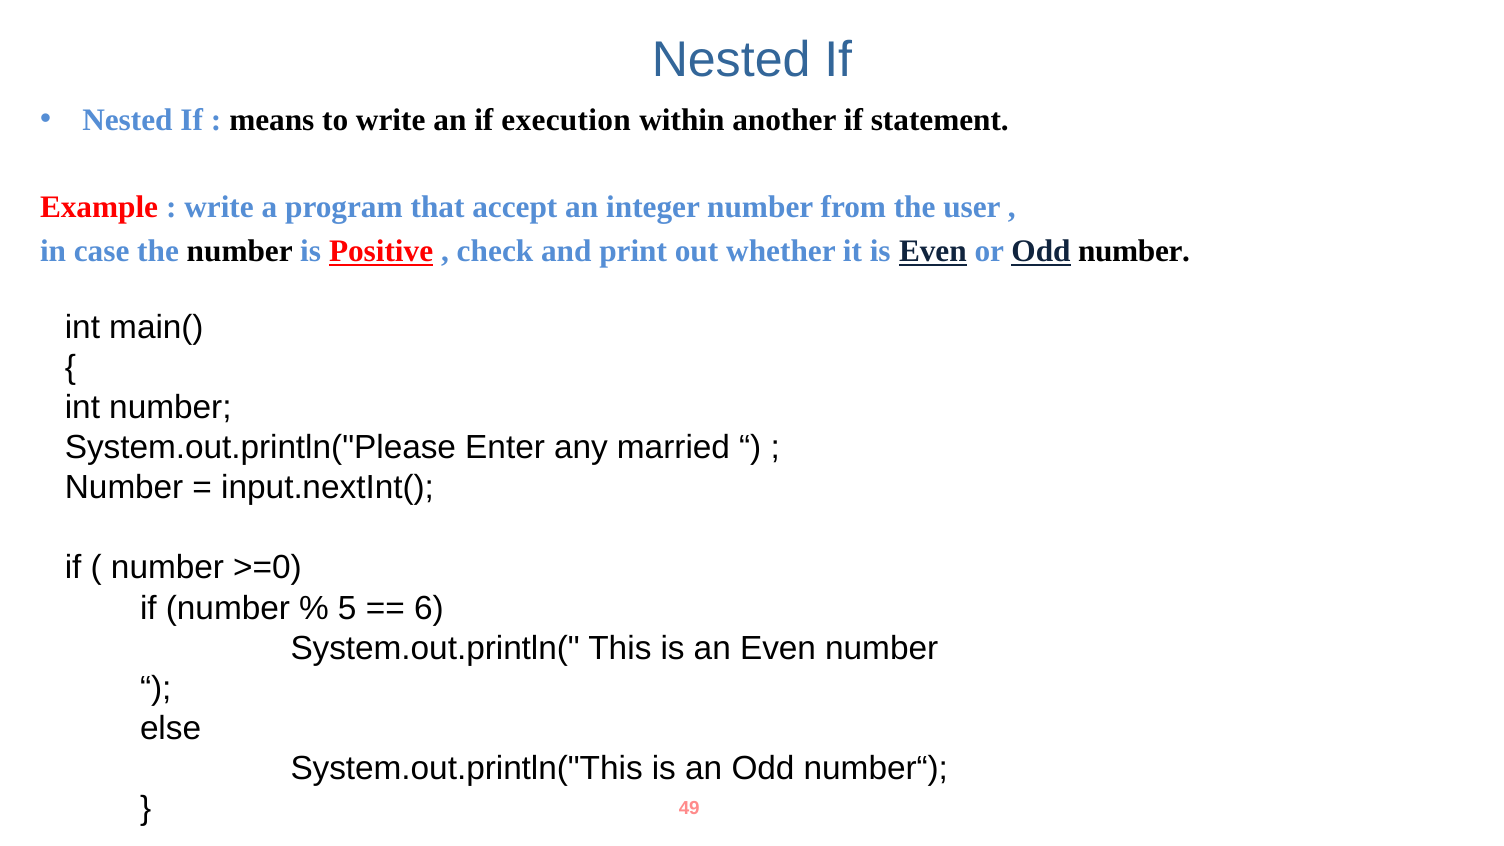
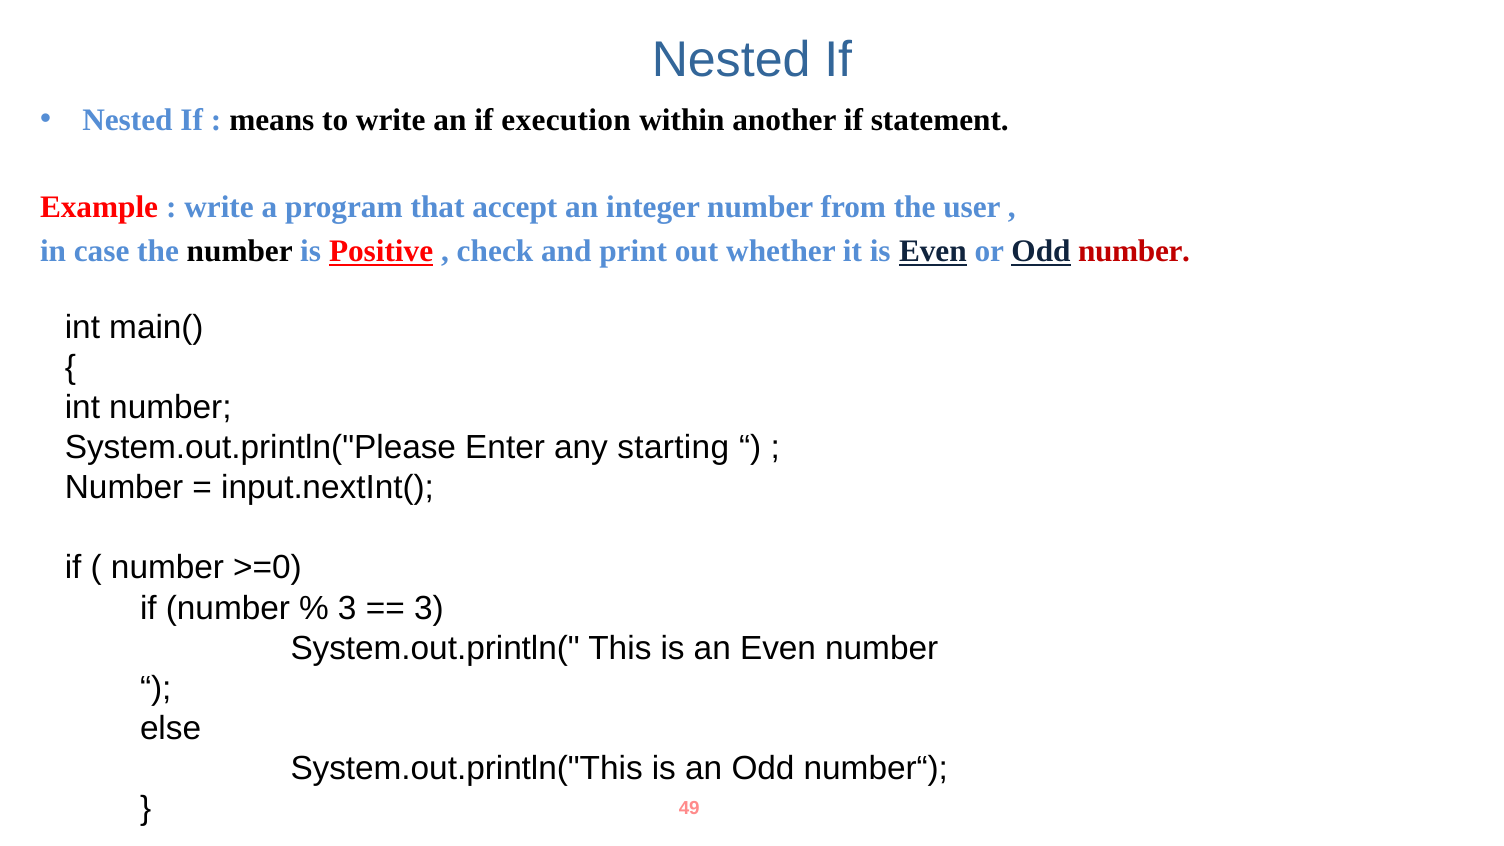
number at (1134, 251) colour: black -> red
married: married -> starting
5 at (347, 608): 5 -> 3
6 at (429, 608): 6 -> 3
